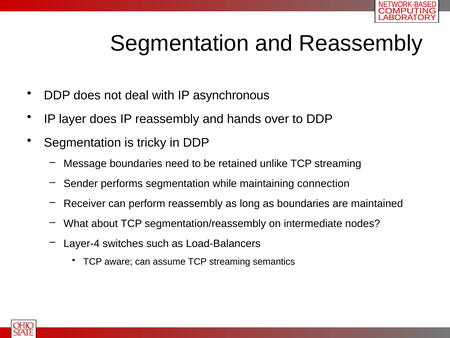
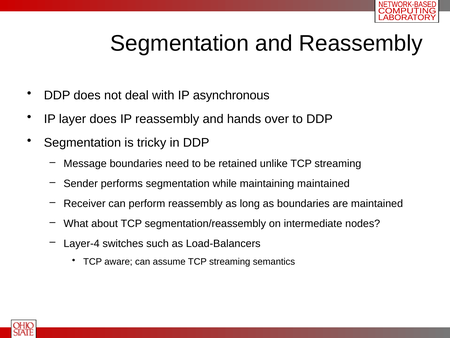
maintaining connection: connection -> maintained
